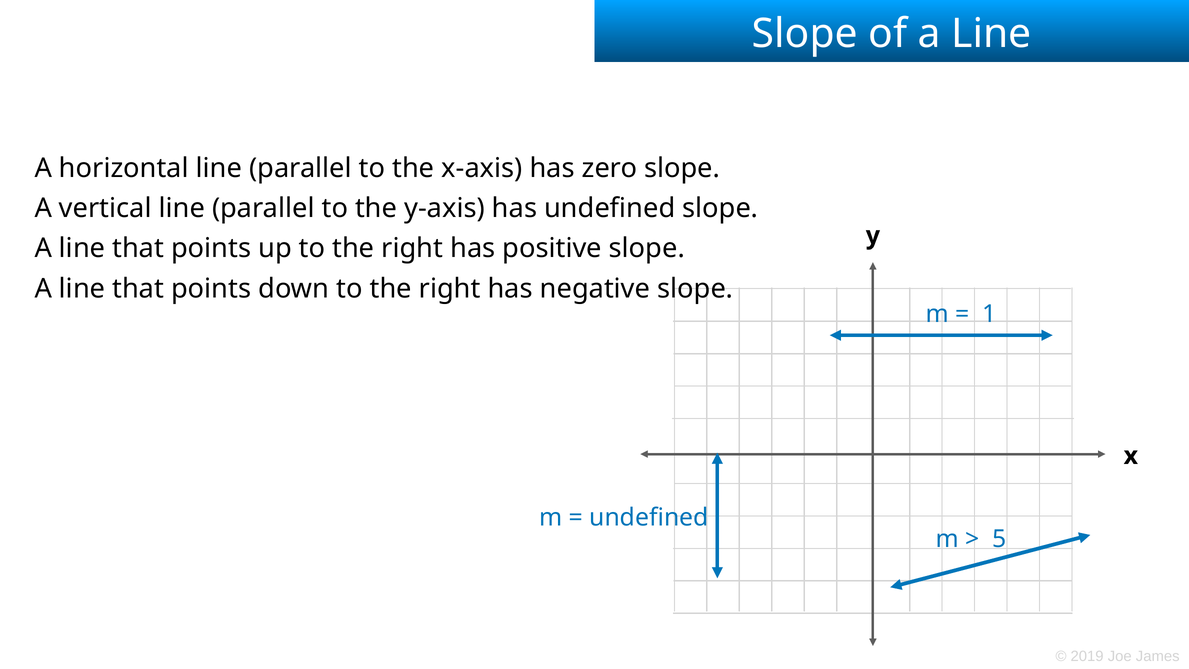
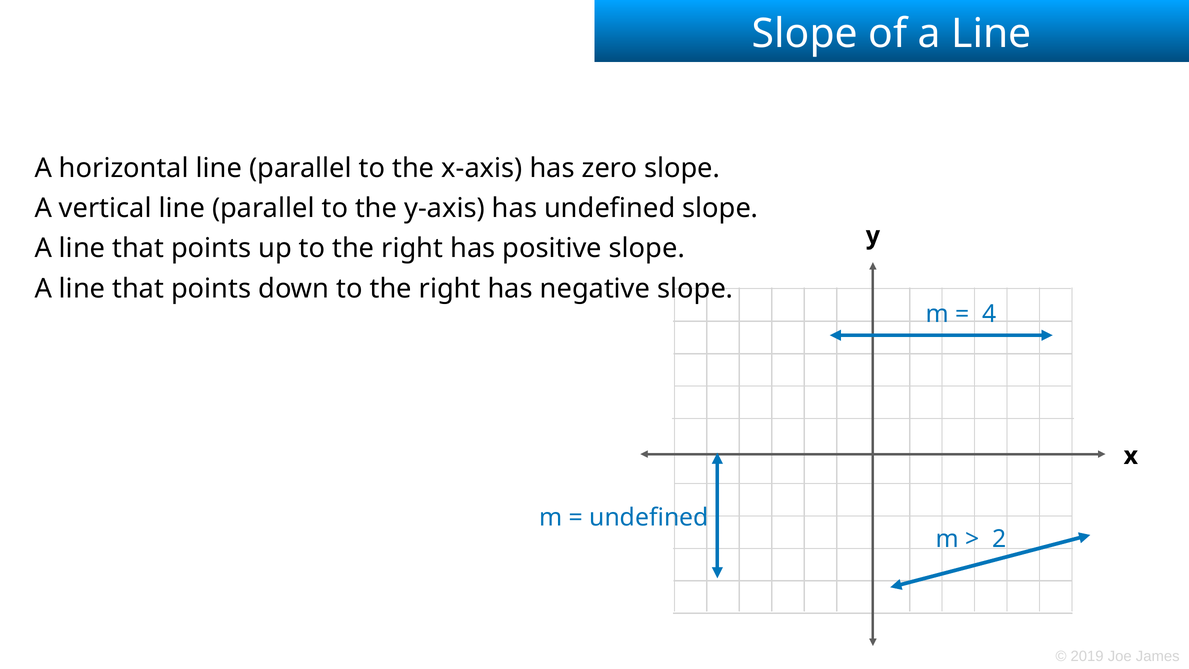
1: 1 -> 4
5: 5 -> 2
